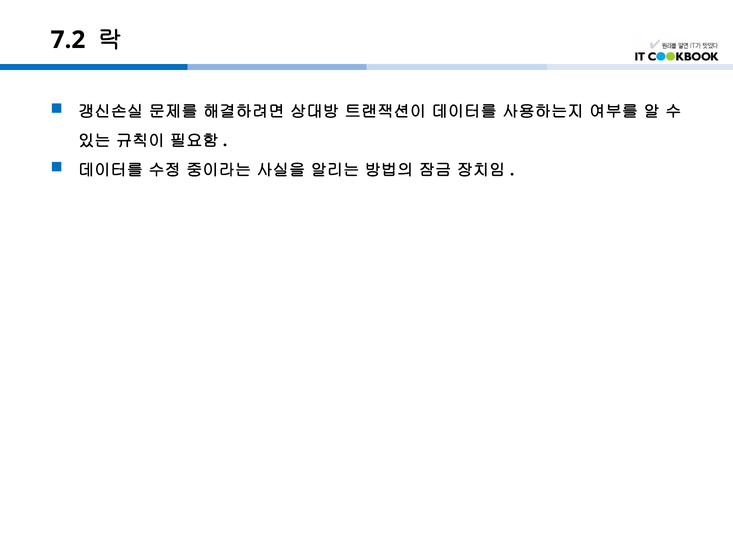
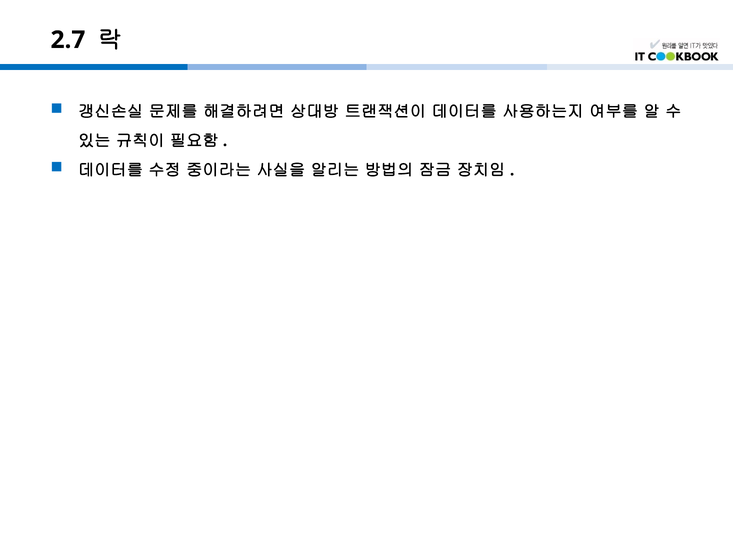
7.2: 7.2 -> 2.7
